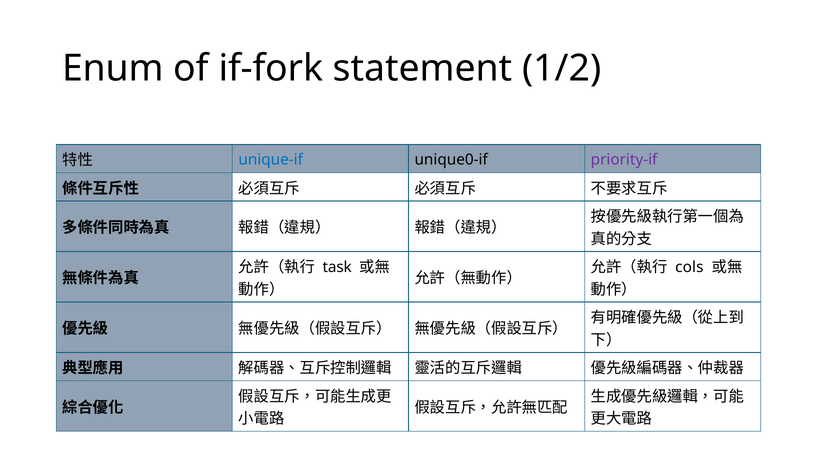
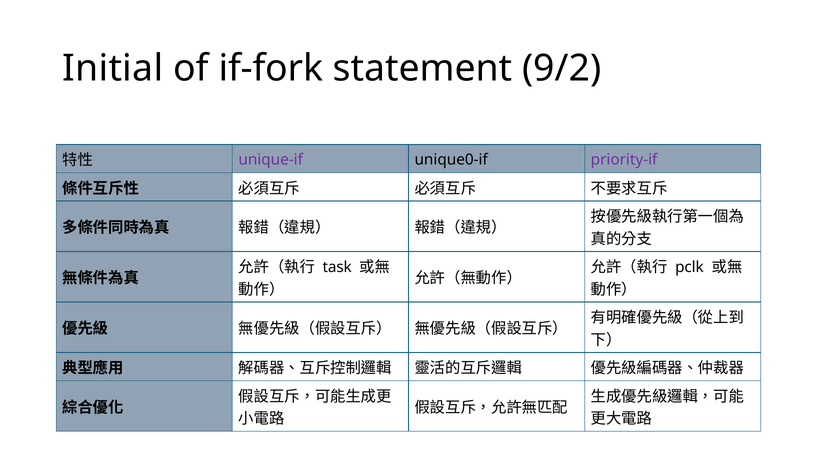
Enum: Enum -> Initial
1/2: 1/2 -> 9/2
unique-if colour: blue -> purple
cols: cols -> pclk
